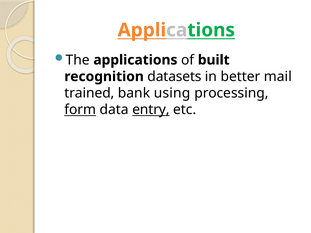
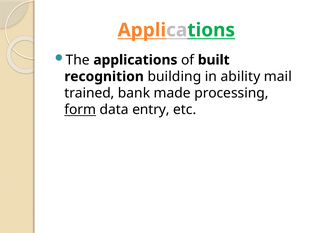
datasets: datasets -> building
better: better -> ability
using: using -> made
entry underline: present -> none
